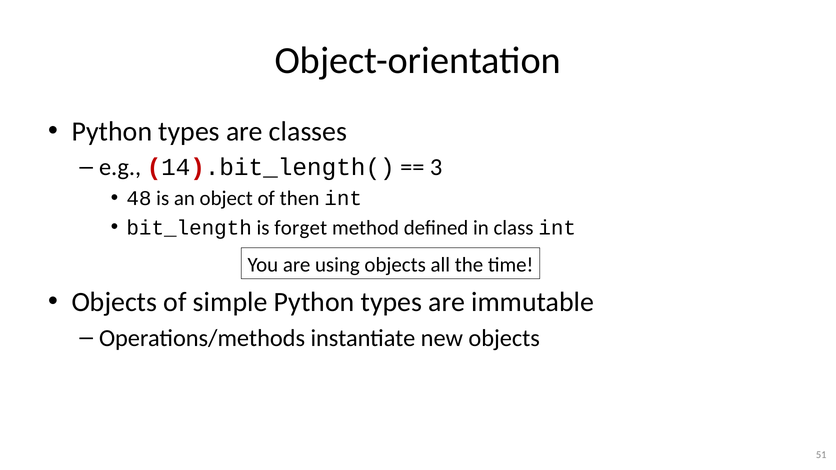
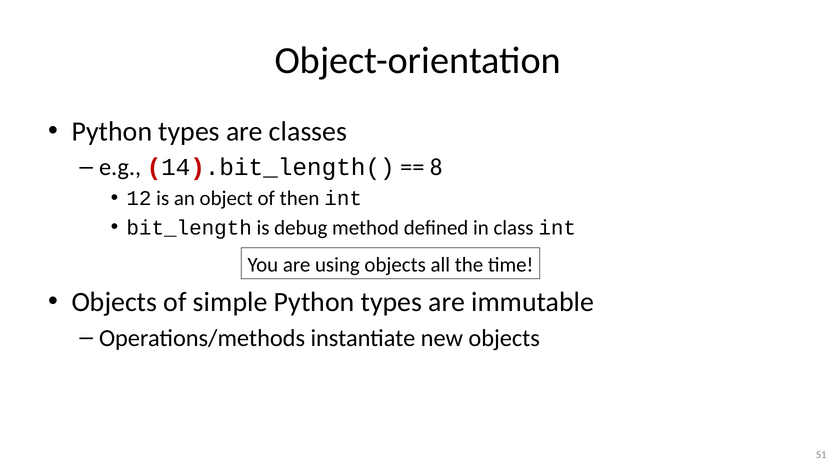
3: 3 -> 8
48: 48 -> 12
forget: forget -> debug
